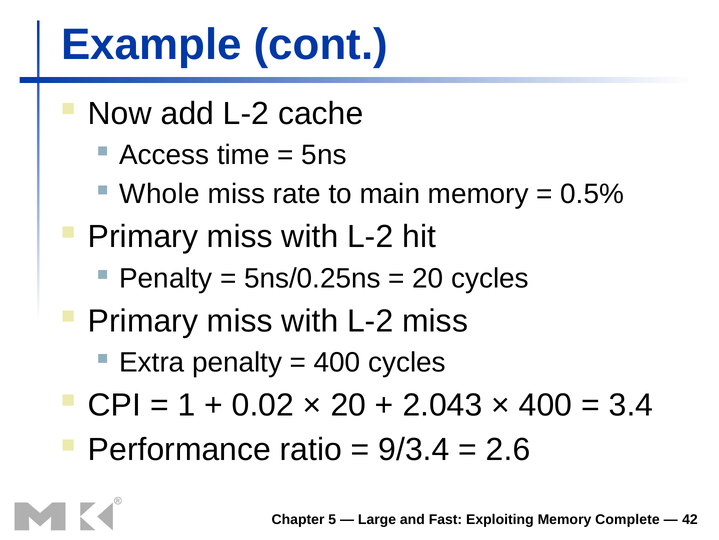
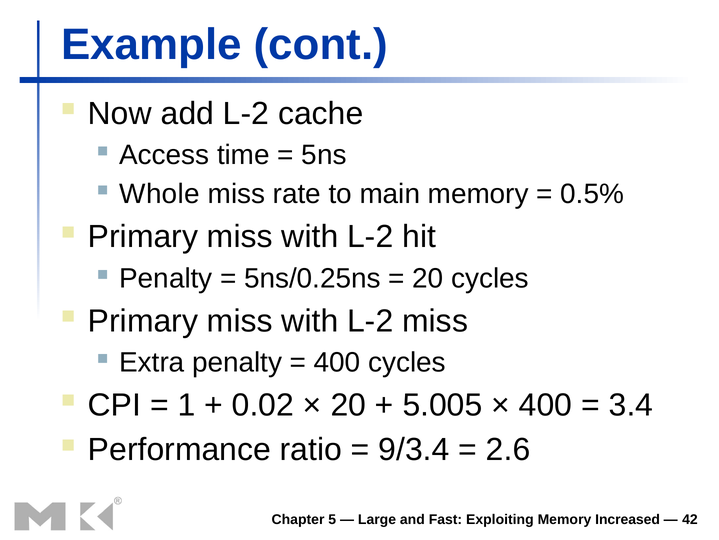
2.043: 2.043 -> 5.005
Complete: Complete -> Increased
